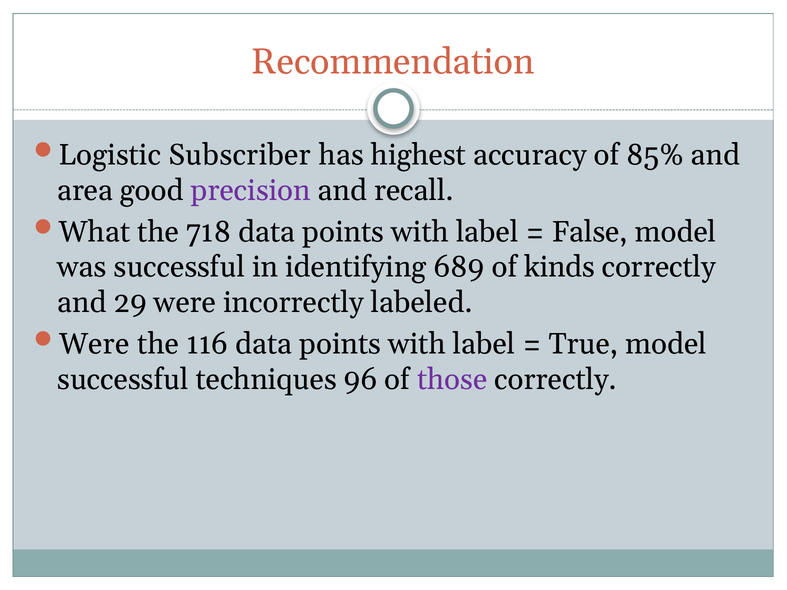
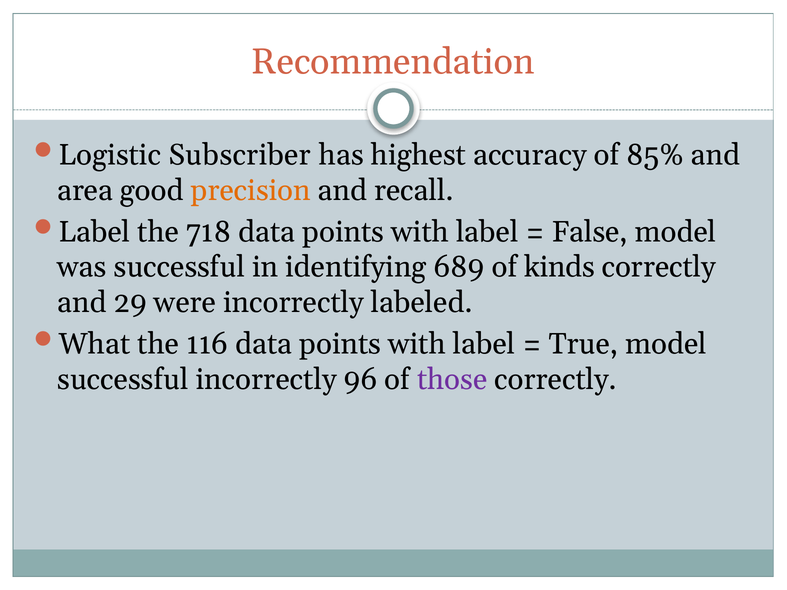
precision colour: purple -> orange
What at (94, 232): What -> Label
Were at (94, 344): Were -> What
successful techniques: techniques -> incorrectly
